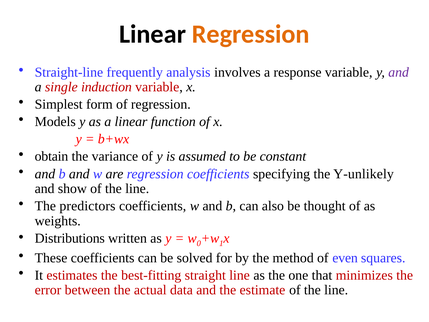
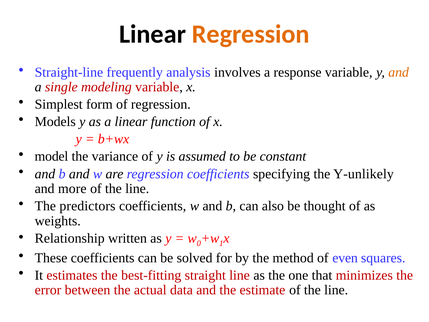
and at (399, 72) colour: purple -> orange
induction: induction -> modeling
obtain: obtain -> model
show: show -> more
Distributions: Distributions -> Relationship
